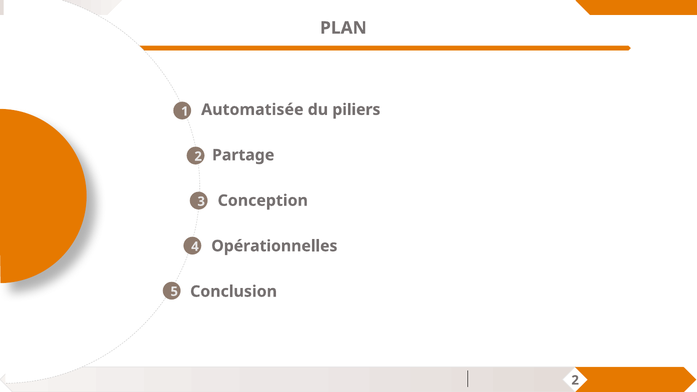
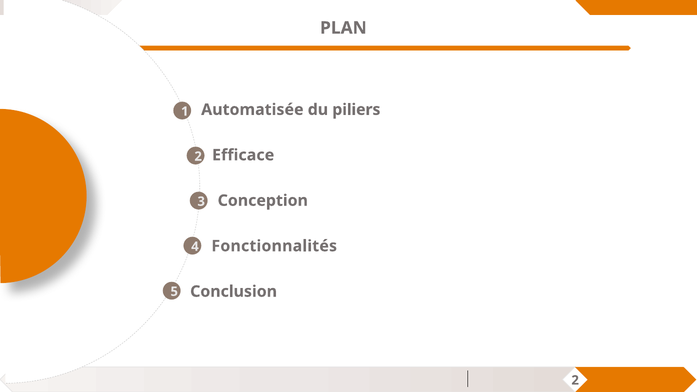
Partage: Partage -> Efficace
Opérationnelles: Opérationnelles -> Fonctionnalités
